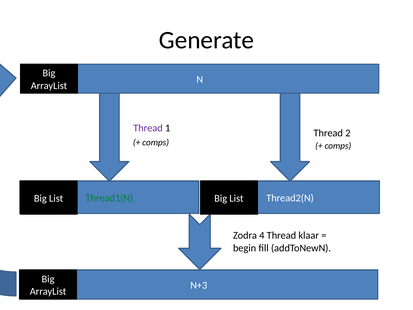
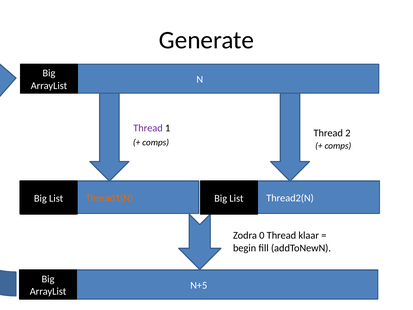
Thread1(N colour: green -> orange
4: 4 -> 0
N+3: N+3 -> N+5
